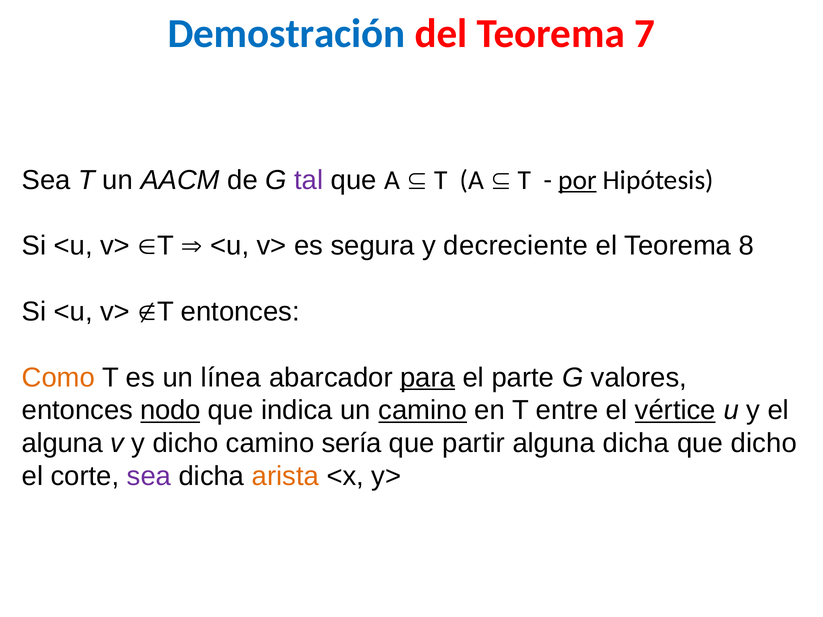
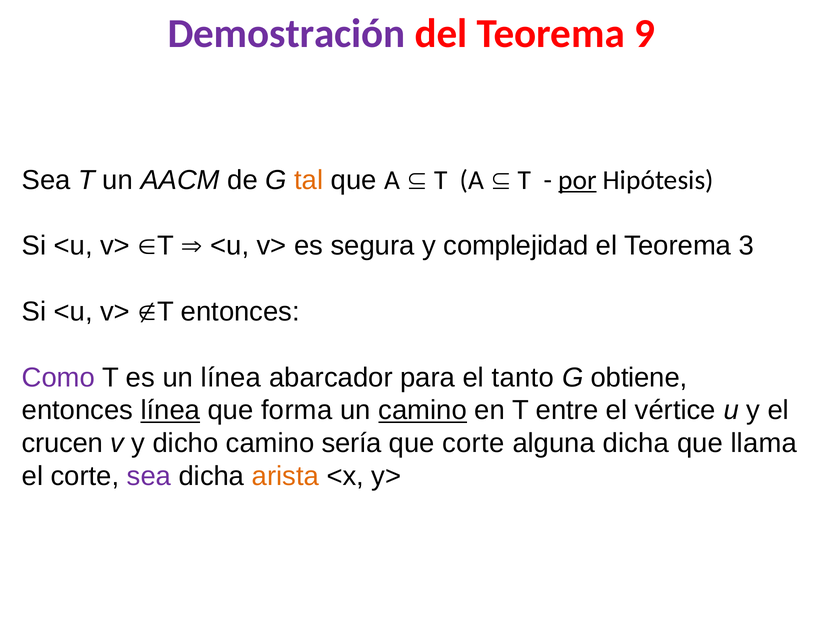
Demostración colour: blue -> purple
7: 7 -> 9
tal colour: purple -> orange
decreciente: decreciente -> complejidad
8: 8 -> 3
Como colour: orange -> purple
para underline: present -> none
parte: parte -> tanto
valores: valores -> obtiene
entonces nodo: nodo -> línea
indica: indica -> forma
vértice underline: present -> none
alguna at (62, 443): alguna -> crucen
que partir: partir -> corte
que dicho: dicho -> llama
